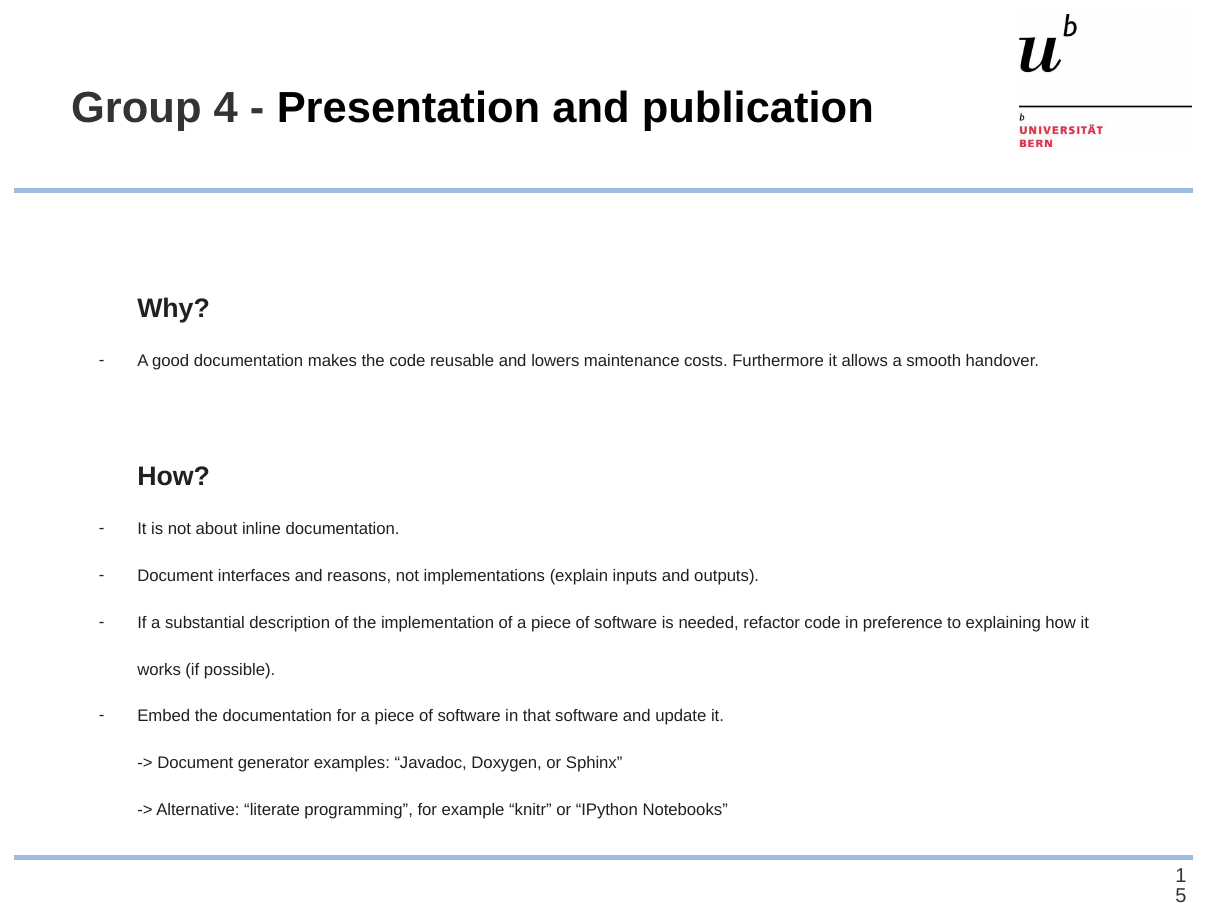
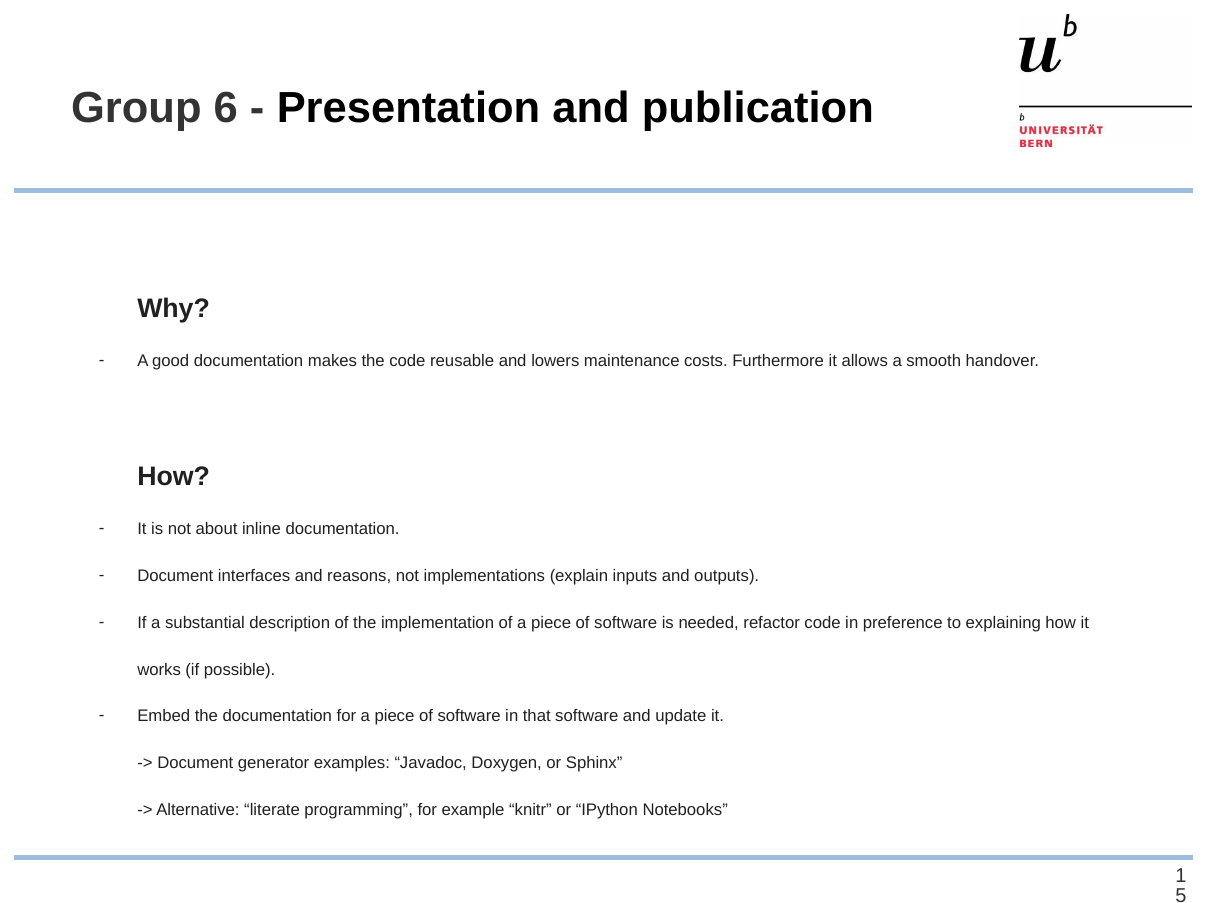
4: 4 -> 6
